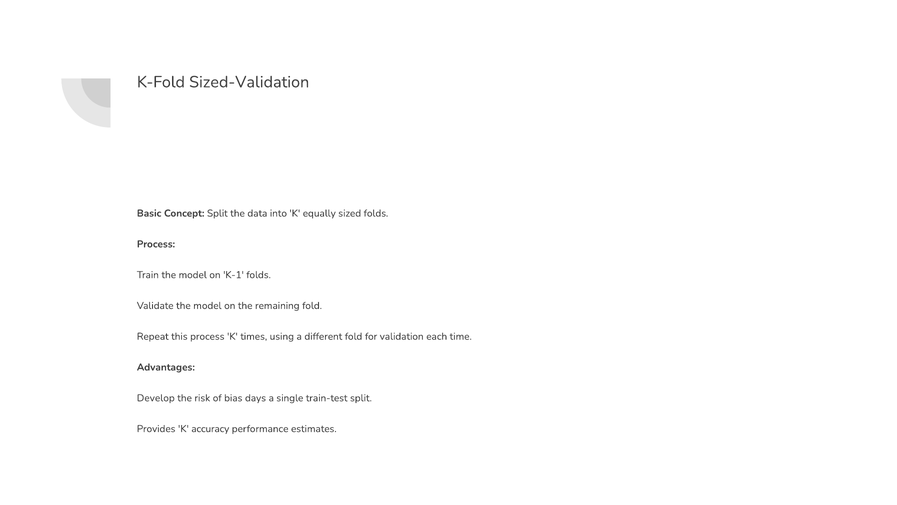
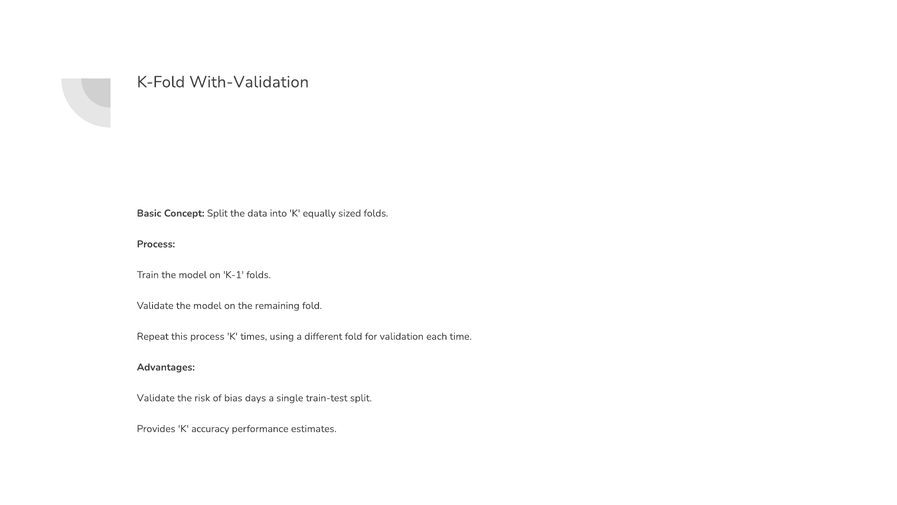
Sized-Validation: Sized-Validation -> With-Validation
Develop at (156, 398): Develop -> Validate
